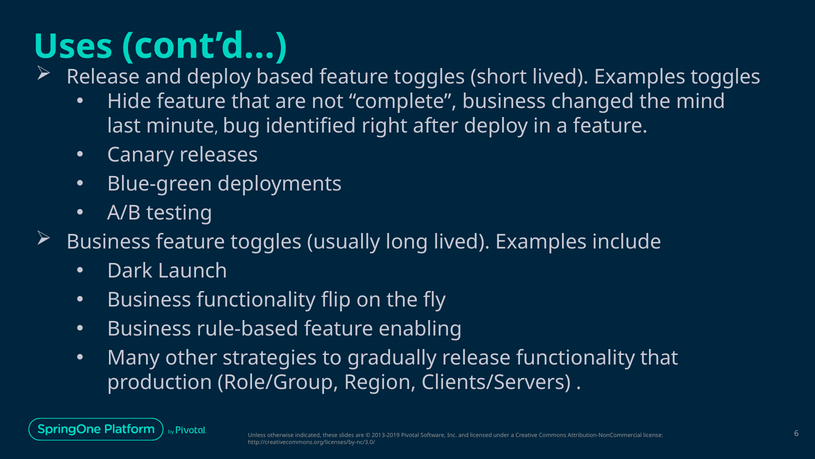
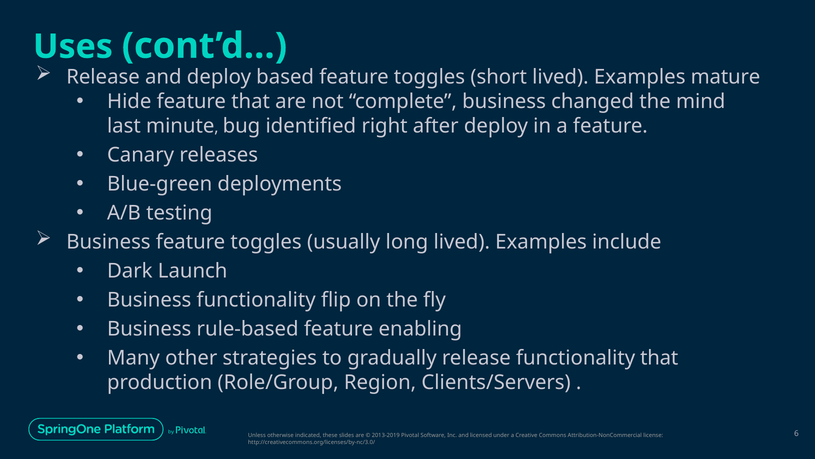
Examples toggles: toggles -> mature
